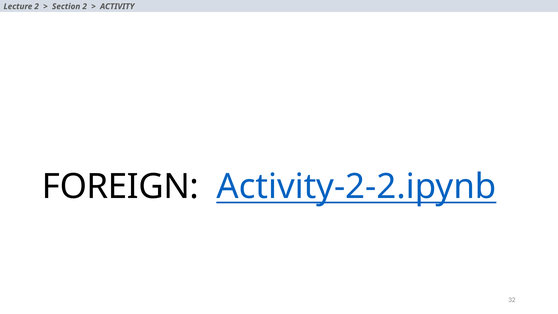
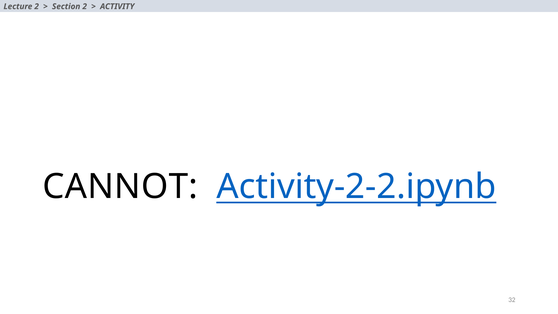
FOREIGN: FOREIGN -> CANNOT
